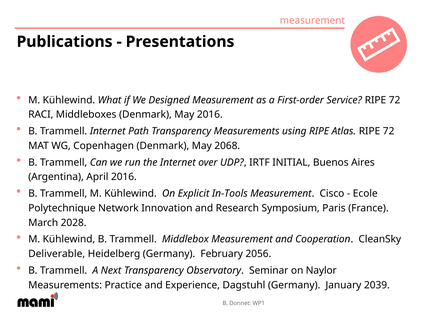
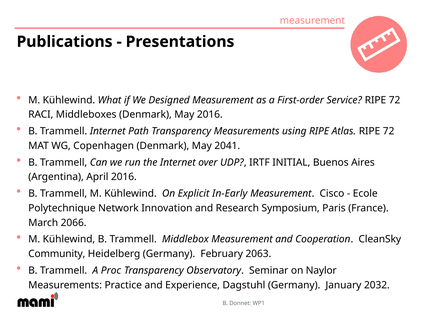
2068: 2068 -> 2041
In-Tools: In-Tools -> In-Early
2028: 2028 -> 2066
Deliverable: Deliverable -> Community
2056: 2056 -> 2063
Next: Next -> Proc
2039: 2039 -> 2032
